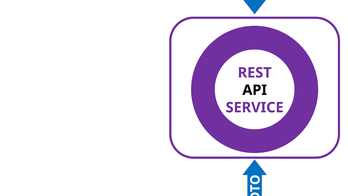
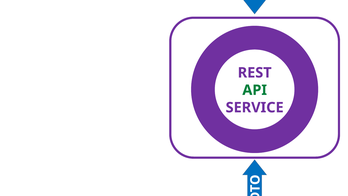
API colour: black -> green
